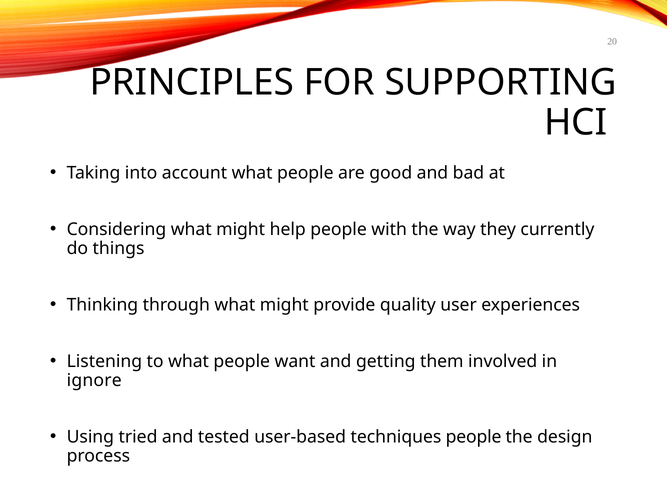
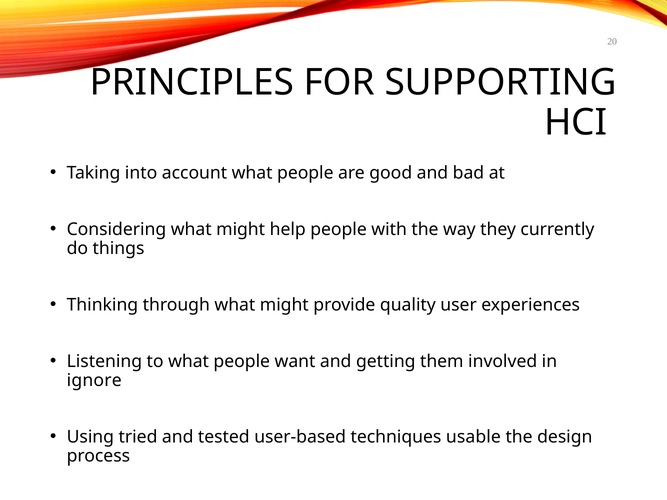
techniques people: people -> usable
